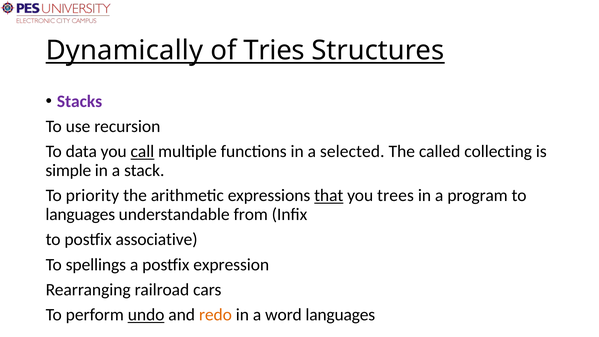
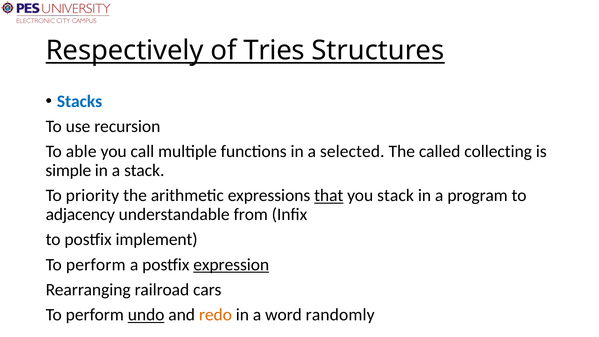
Dynamically: Dynamically -> Respectively
Stacks colour: purple -> blue
data: data -> able
call underline: present -> none
you trees: trees -> stack
languages at (80, 214): languages -> adjacency
associative: associative -> implement
spellings at (96, 265): spellings -> perform
expression underline: none -> present
word languages: languages -> randomly
